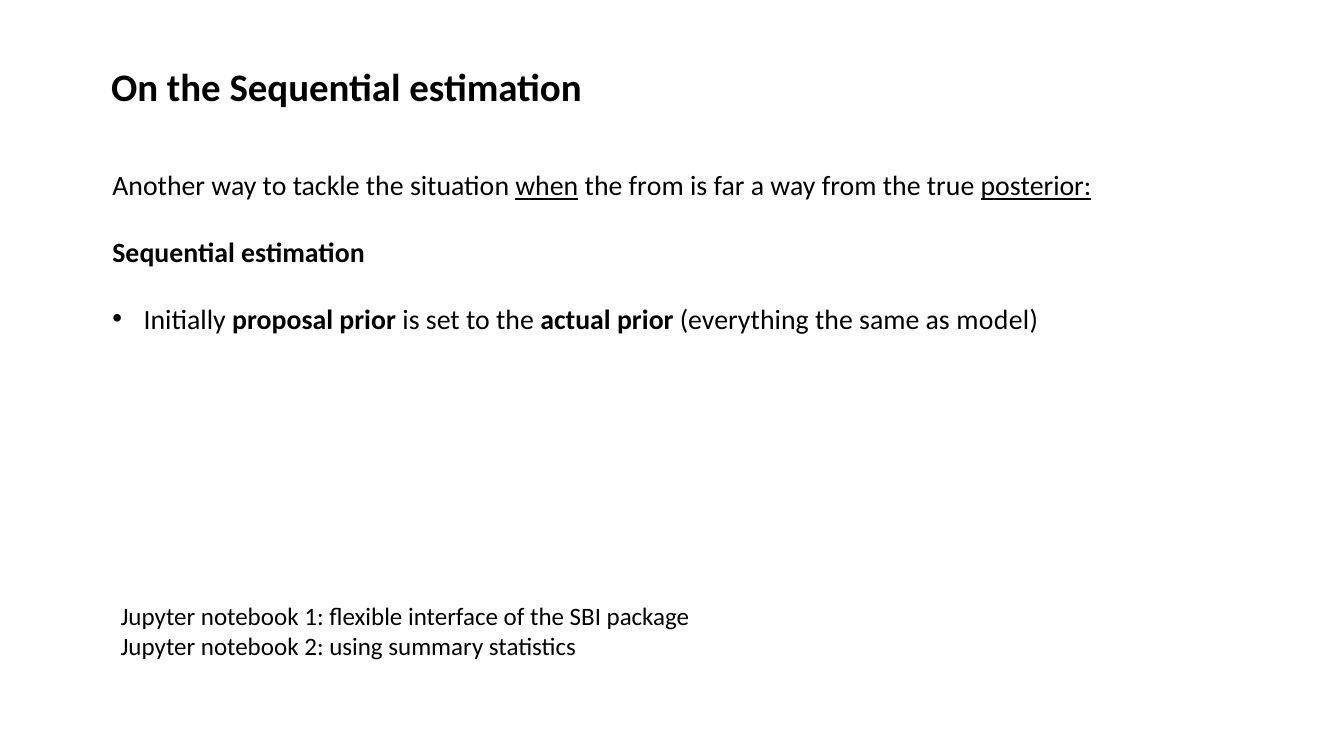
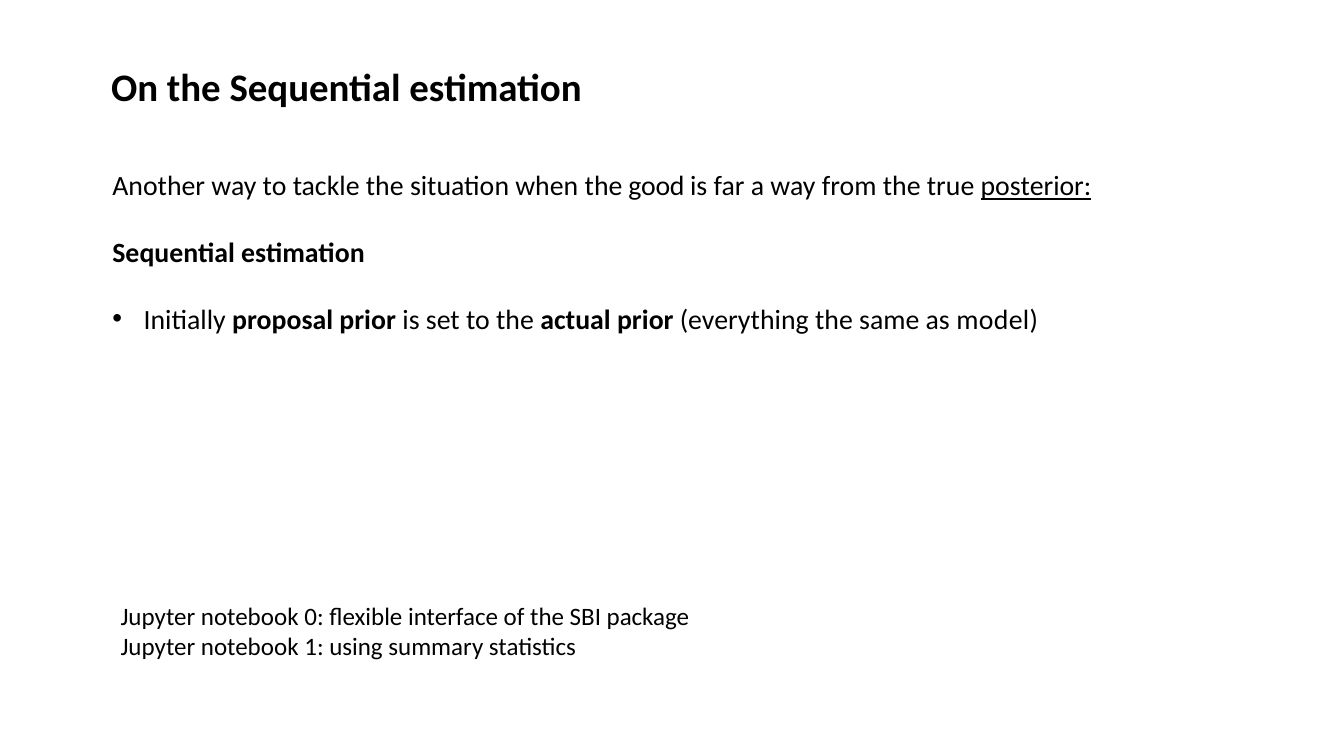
when underline: present -> none
the from: from -> good
1: 1 -> 0
2: 2 -> 1
